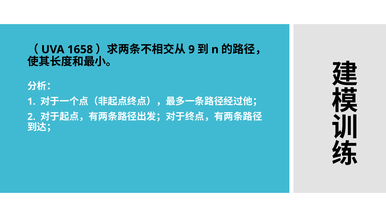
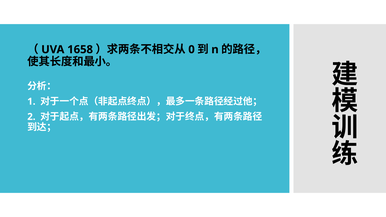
9: 9 -> 0
